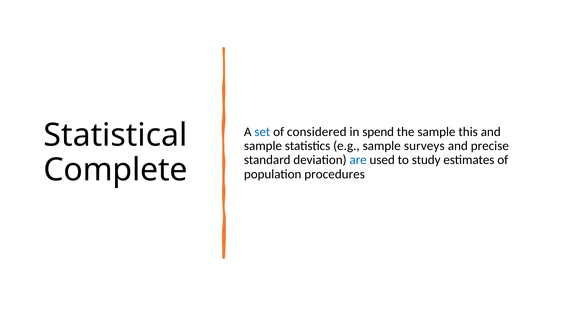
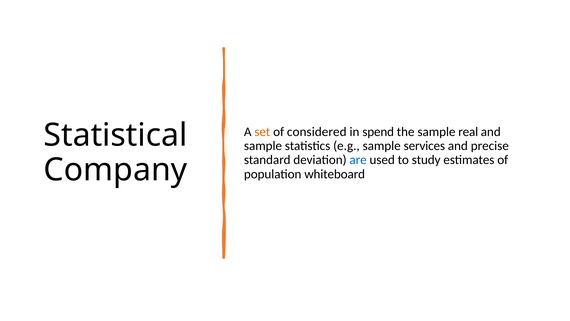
set colour: blue -> orange
this: this -> real
surveys: surveys -> services
Complete: Complete -> Company
procedures: procedures -> whiteboard
